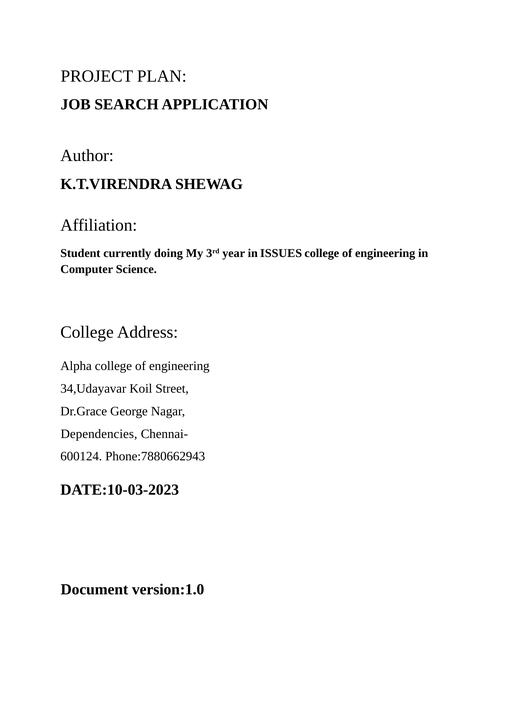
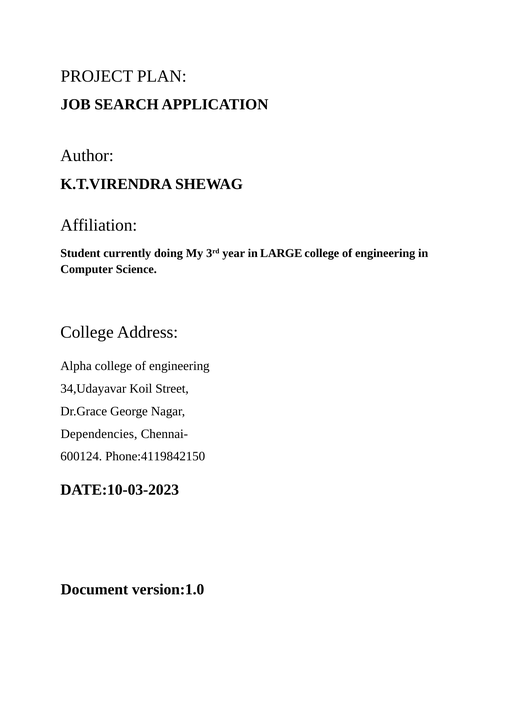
ISSUES: ISSUES -> LARGE
Phone:7880662943: Phone:7880662943 -> Phone:4119842150
